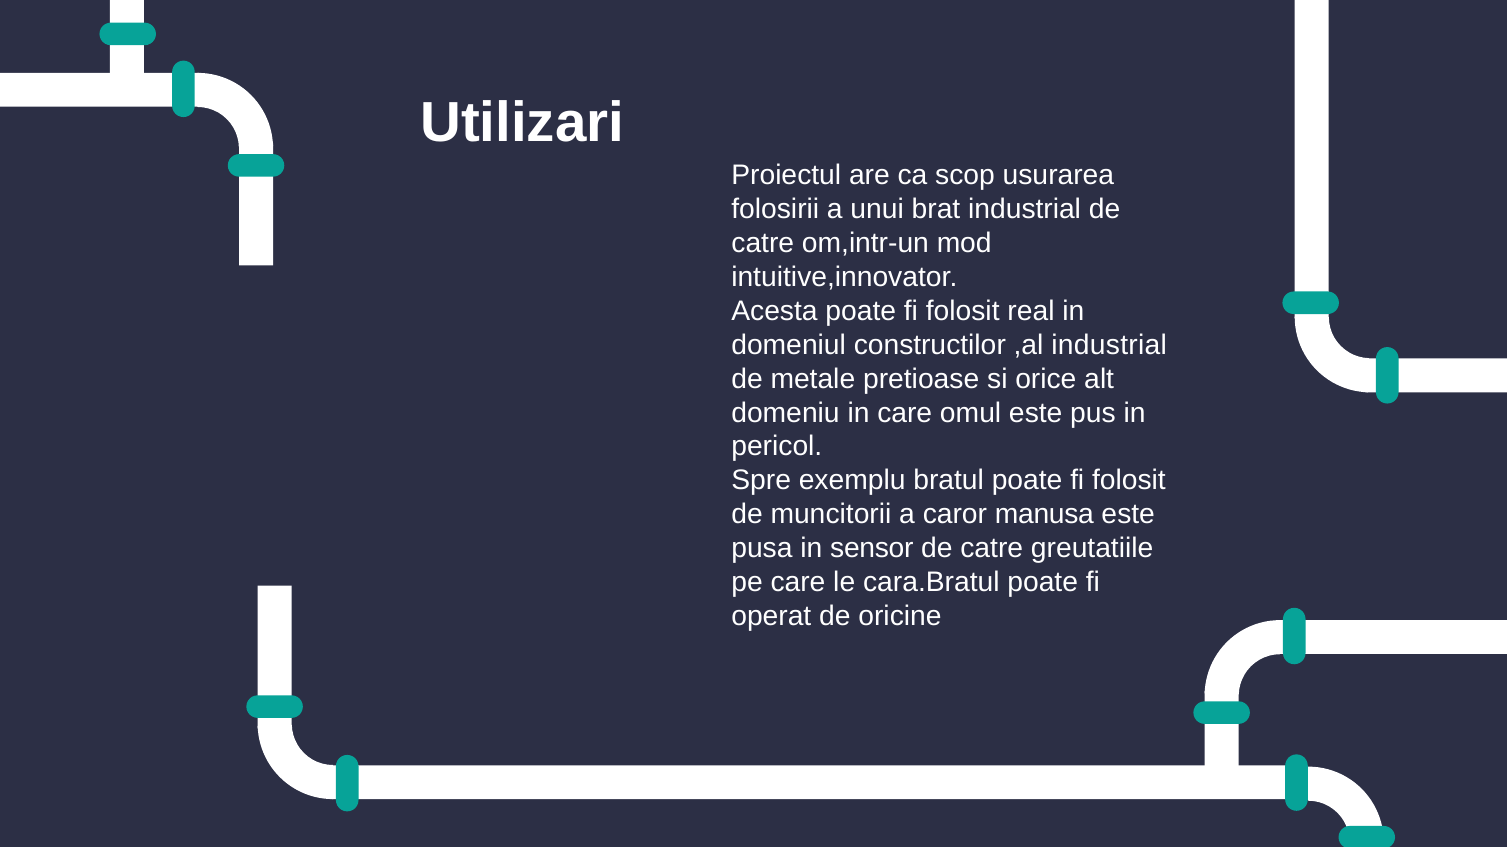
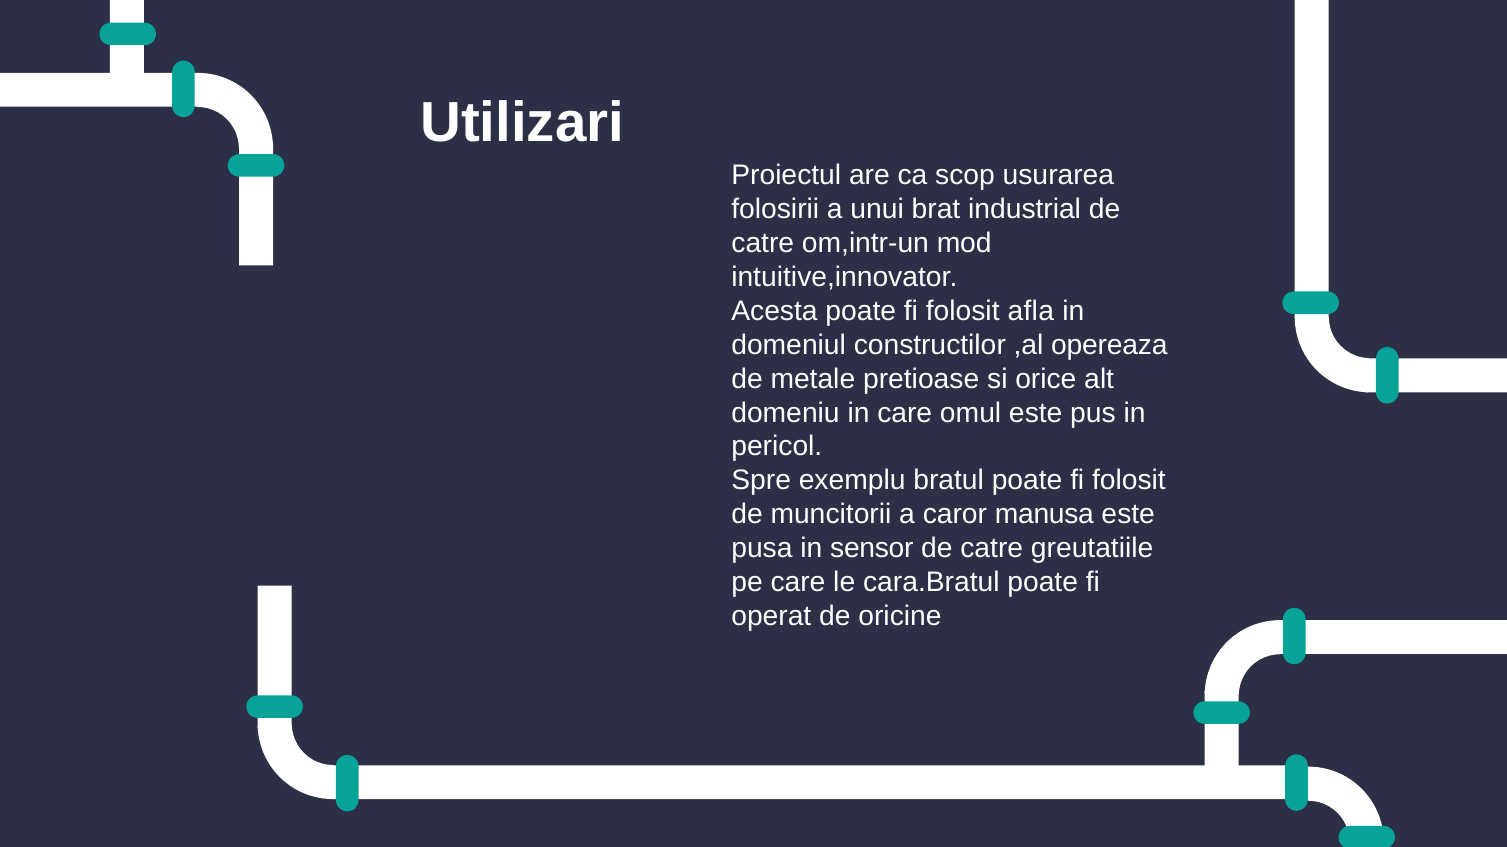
real: real -> afla
,al industrial: industrial -> opereaza
